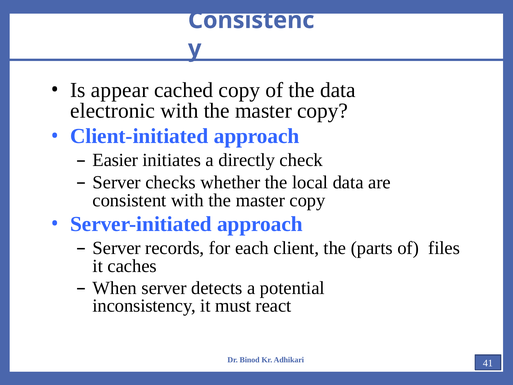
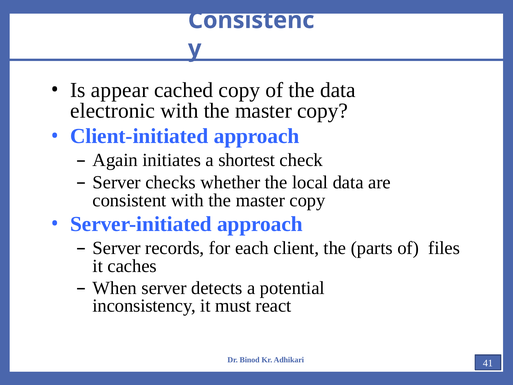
Easier: Easier -> Again
directly: directly -> shortest
